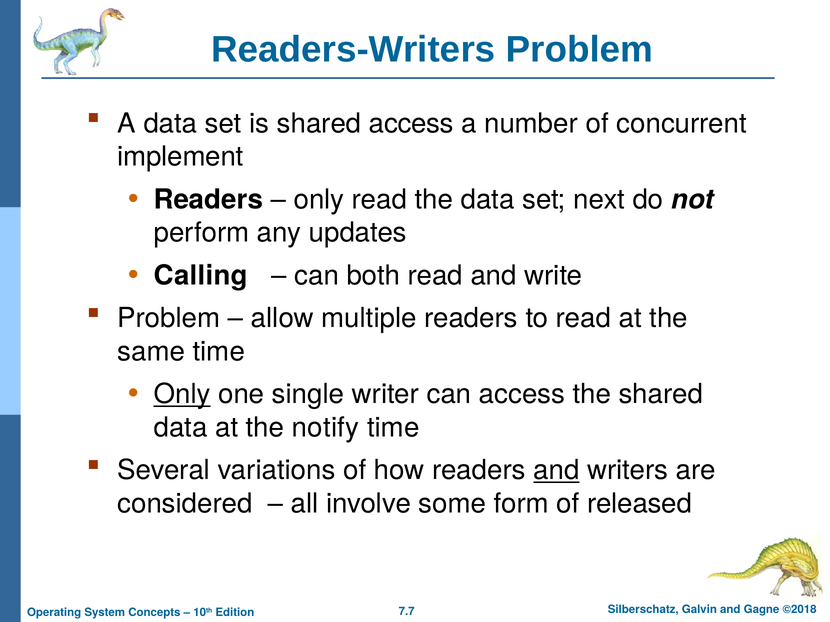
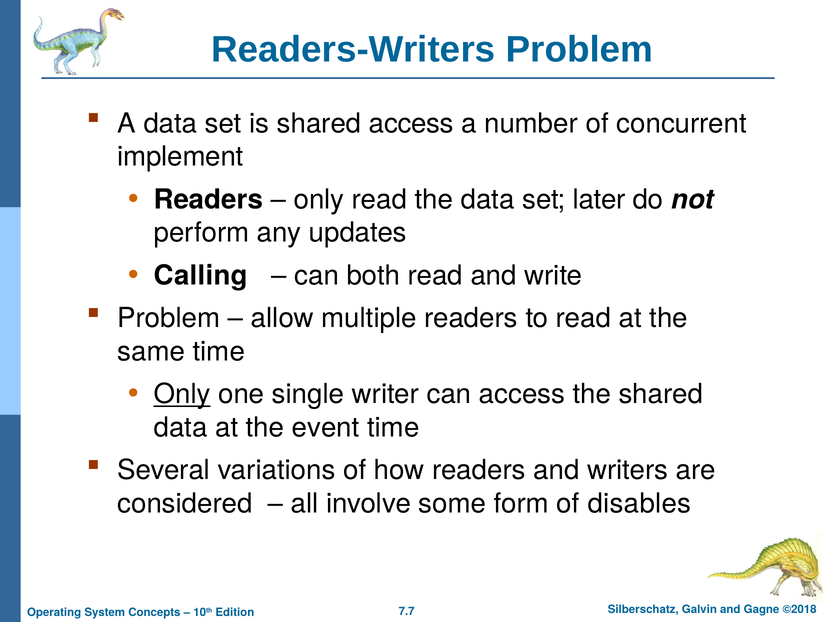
next: next -> later
notify: notify -> event
and at (556, 471) underline: present -> none
released: released -> disables
